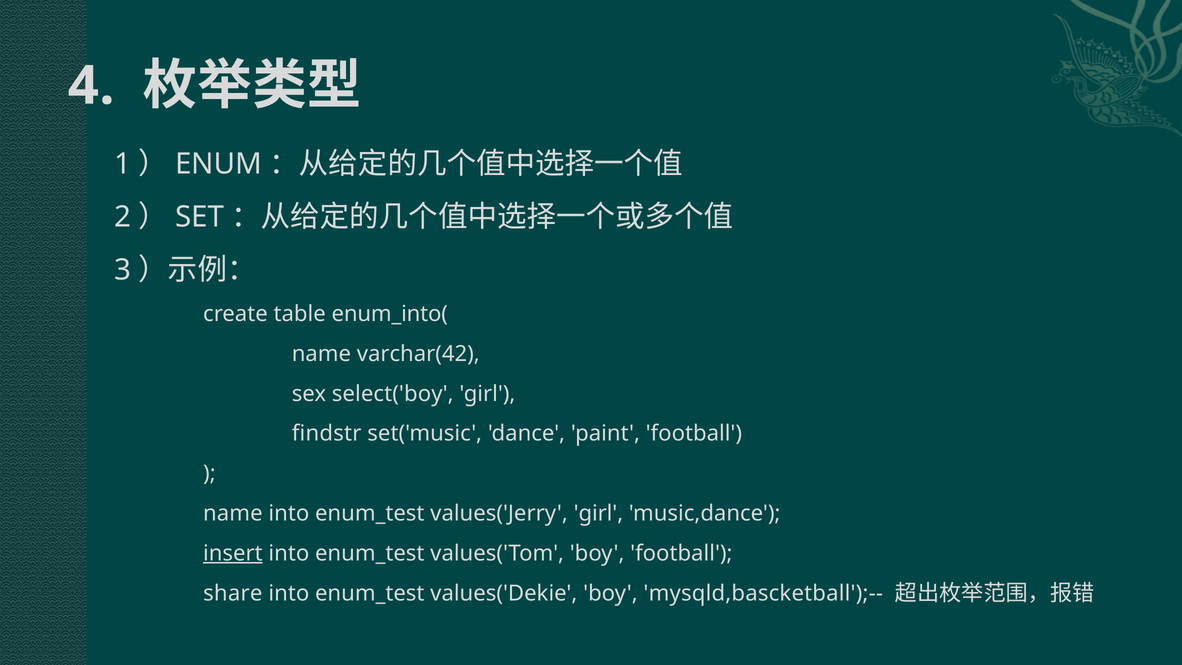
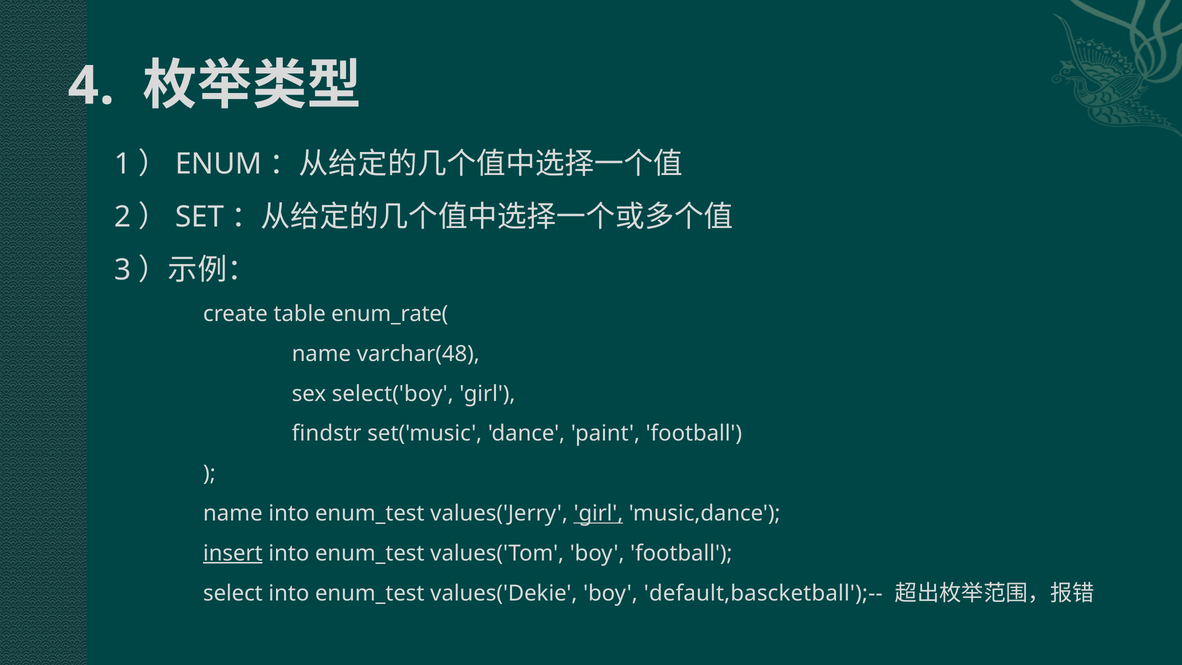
enum_into(: enum_into( -> enum_rate(
varchar(42: varchar(42 -> varchar(48
girl at (598, 513) underline: none -> present
share: share -> select
mysqld,bascketball');--: mysqld,bascketball');-- -> default,bascketball');--
